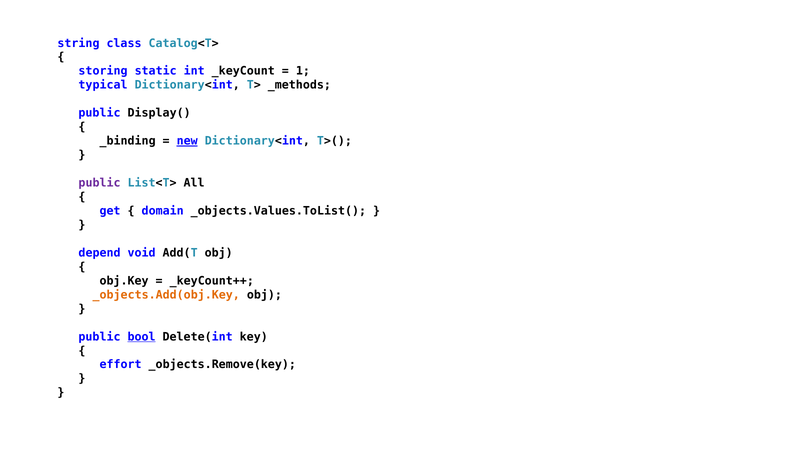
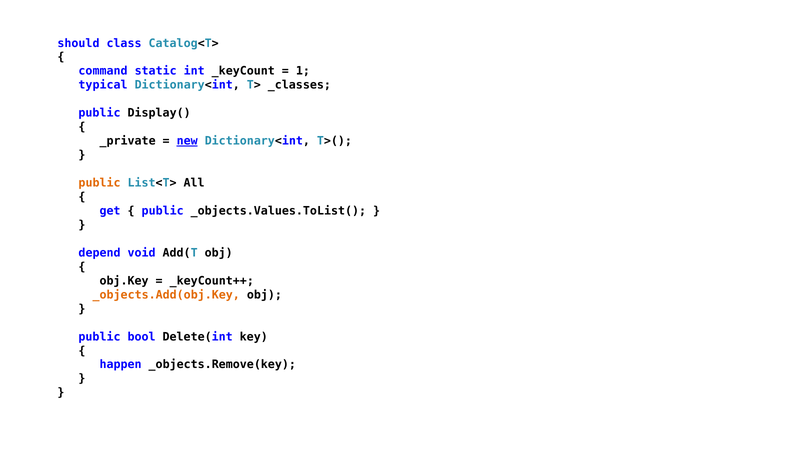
string: string -> should
storing: storing -> command
_methods: _methods -> _classes
_binding: _binding -> _private
public at (100, 183) colour: purple -> orange
domain at (163, 211): domain -> public
bool underline: present -> none
effort: effort -> happen
